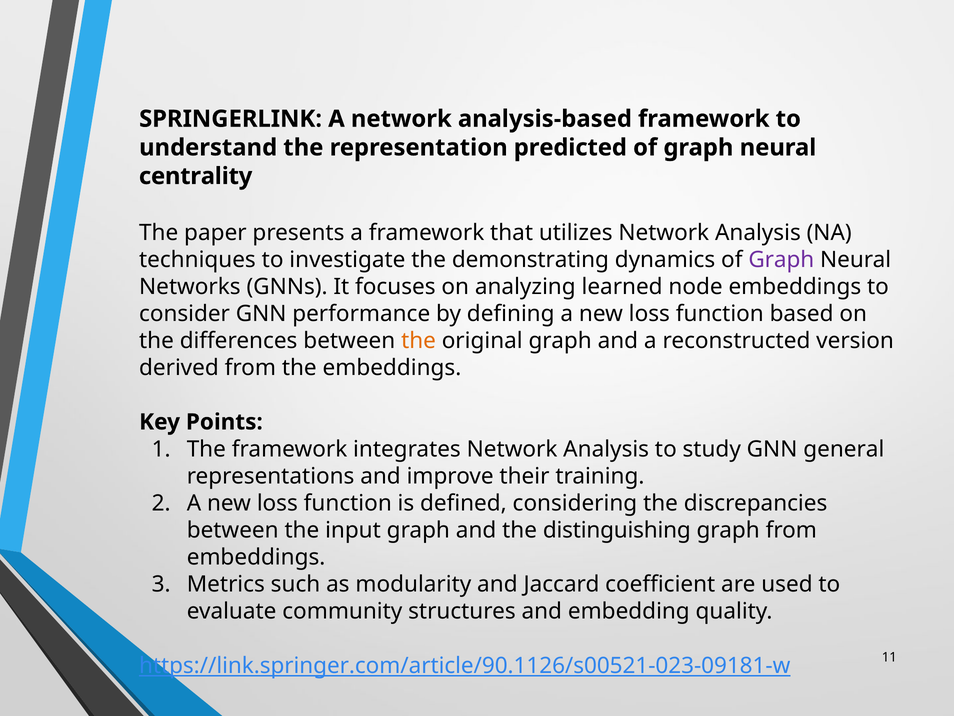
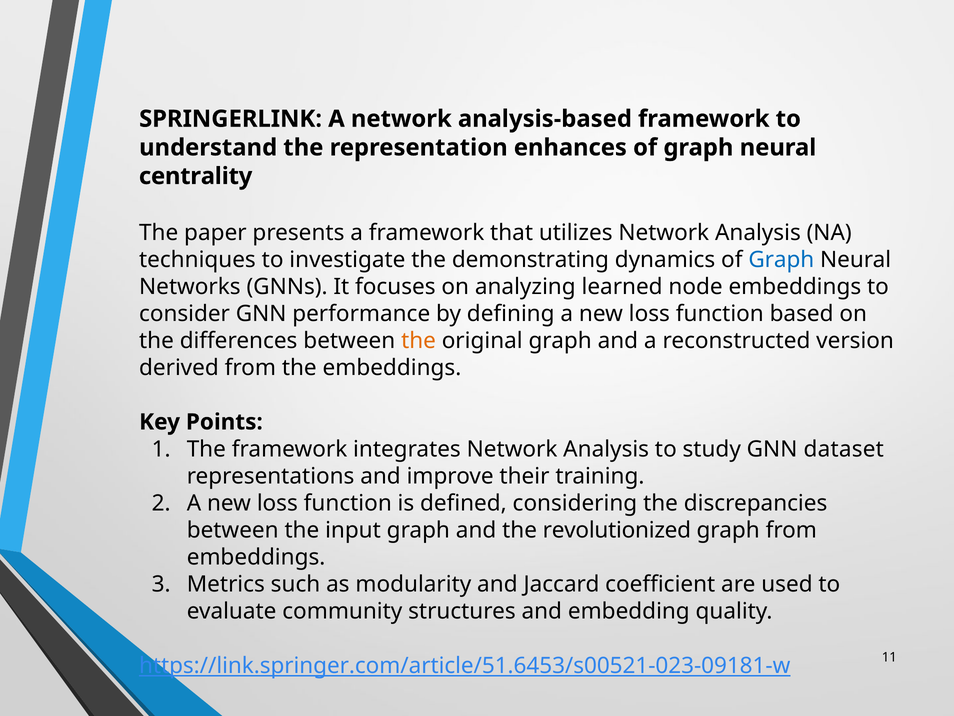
predicted: predicted -> enhances
Graph at (781, 259) colour: purple -> blue
general: general -> dataset
distinguishing: distinguishing -> revolutionized
https://link.springer.com/article/90.1126/s00521-023-09181-w: https://link.springer.com/article/90.1126/s00521-023-09181-w -> https://link.springer.com/article/51.6453/s00521-023-09181-w
